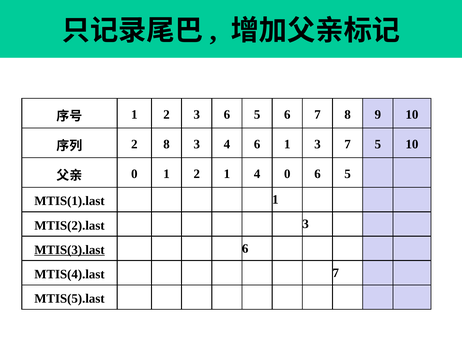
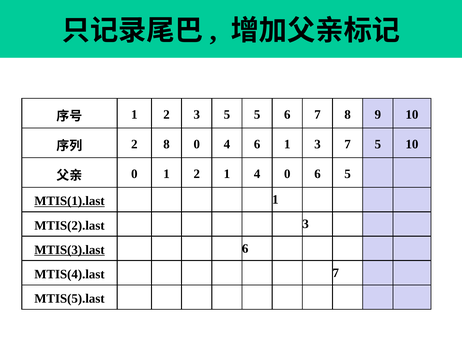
3 6: 6 -> 5
8 3: 3 -> 0
MTIS(1).last underline: none -> present
